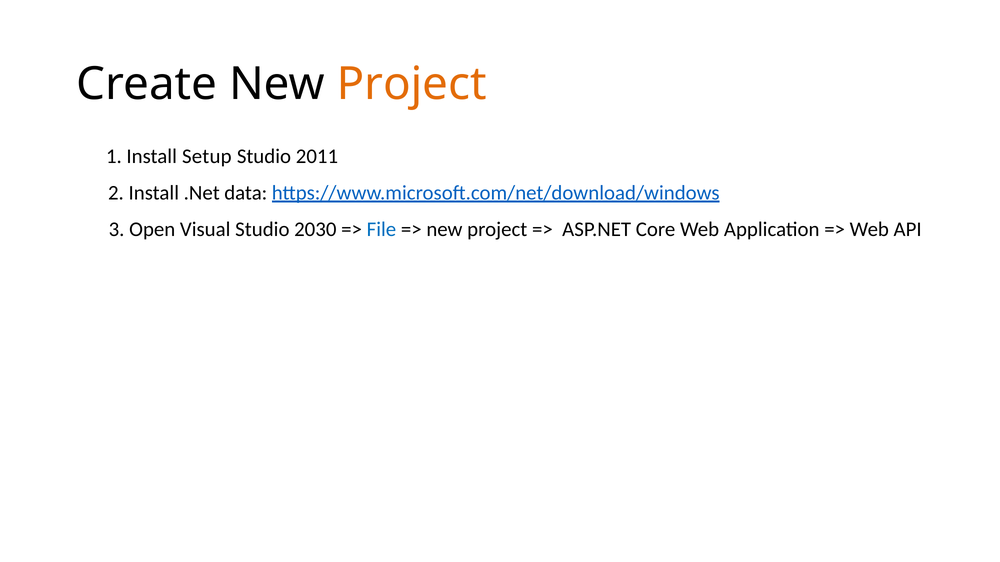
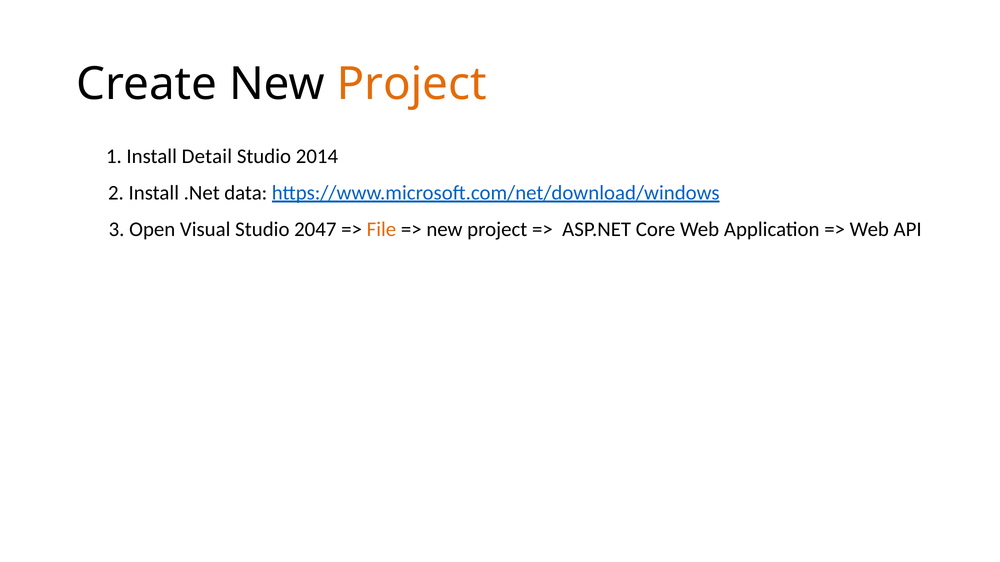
Setup: Setup -> Detail
2011: 2011 -> 2014
2030: 2030 -> 2047
File colour: blue -> orange
